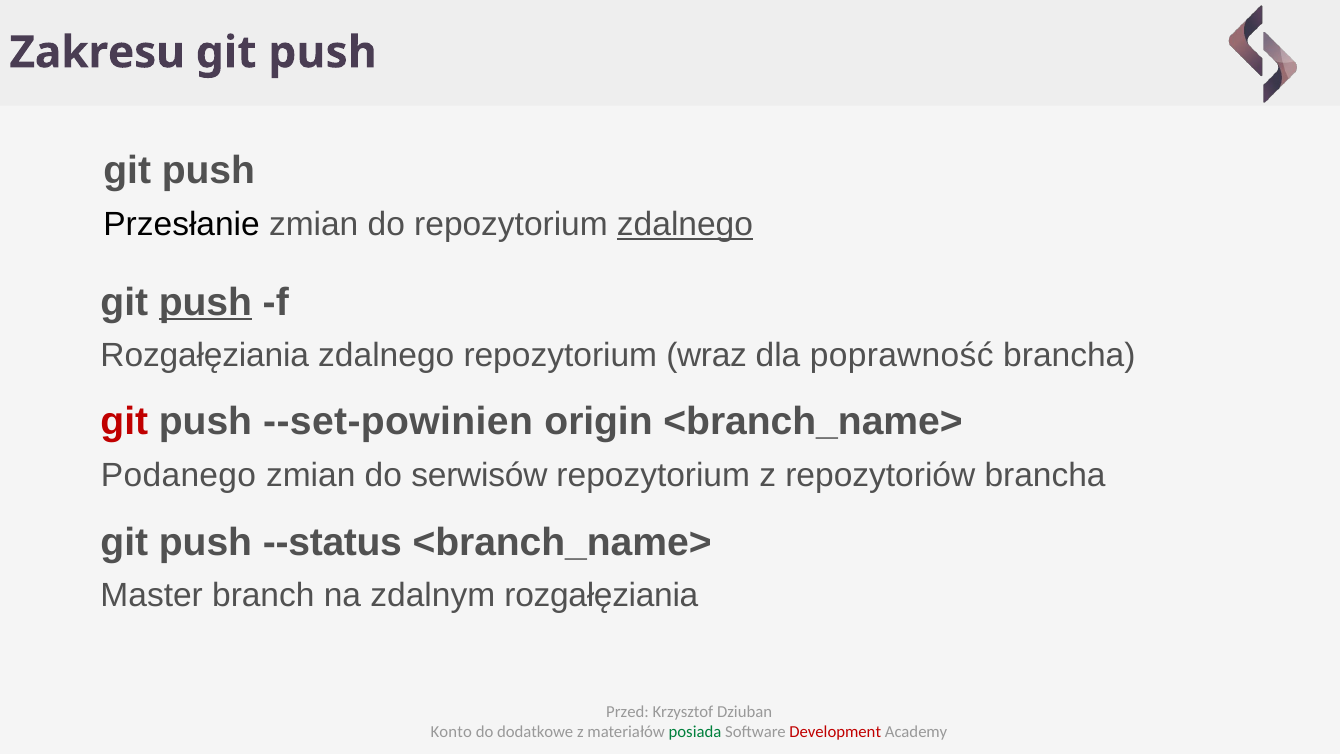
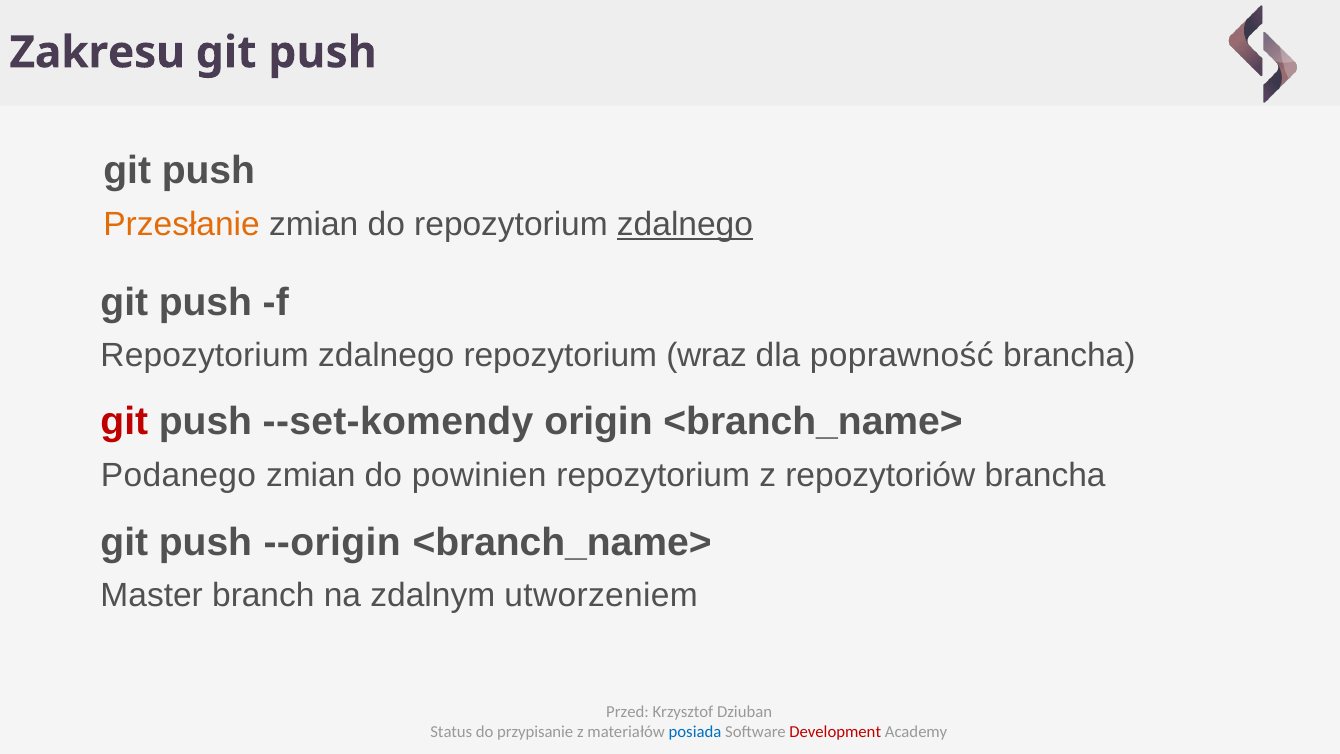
Przesłanie colour: black -> orange
push at (205, 302) underline: present -> none
Rozgałęziania at (205, 356): Rozgałęziania -> Repozytorium
--set-powinien: --set-powinien -> --set-komendy
serwisów: serwisów -> powinien
--status: --status -> --origin
zdalnym rozgałęziania: rozgałęziania -> utworzeniem
Konto: Konto -> Status
dodatkowe: dodatkowe -> przypisanie
posiada colour: green -> blue
